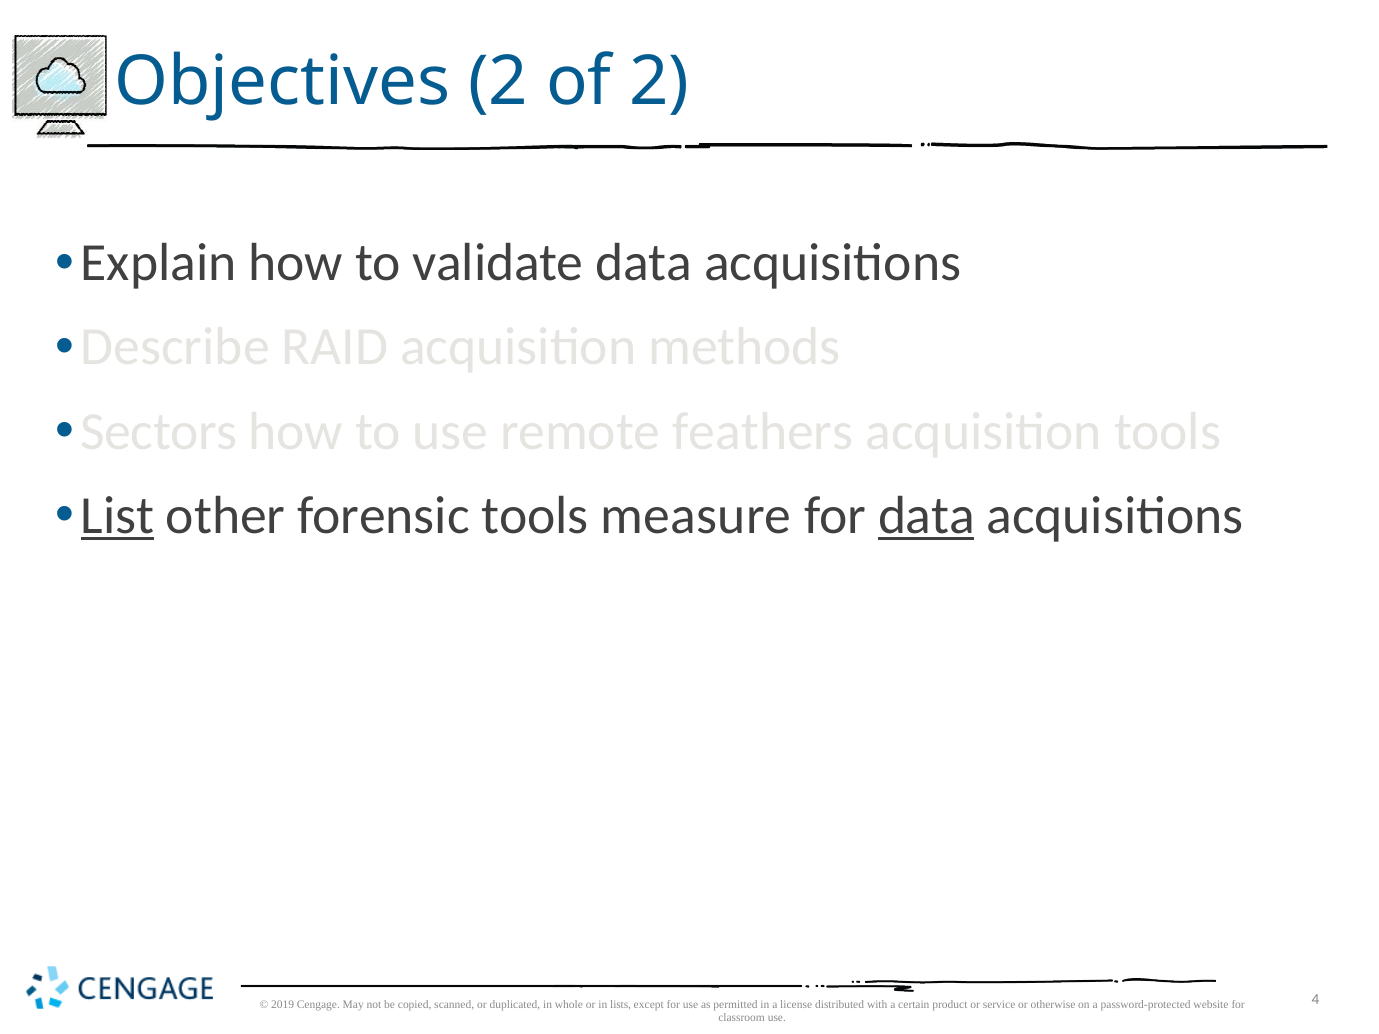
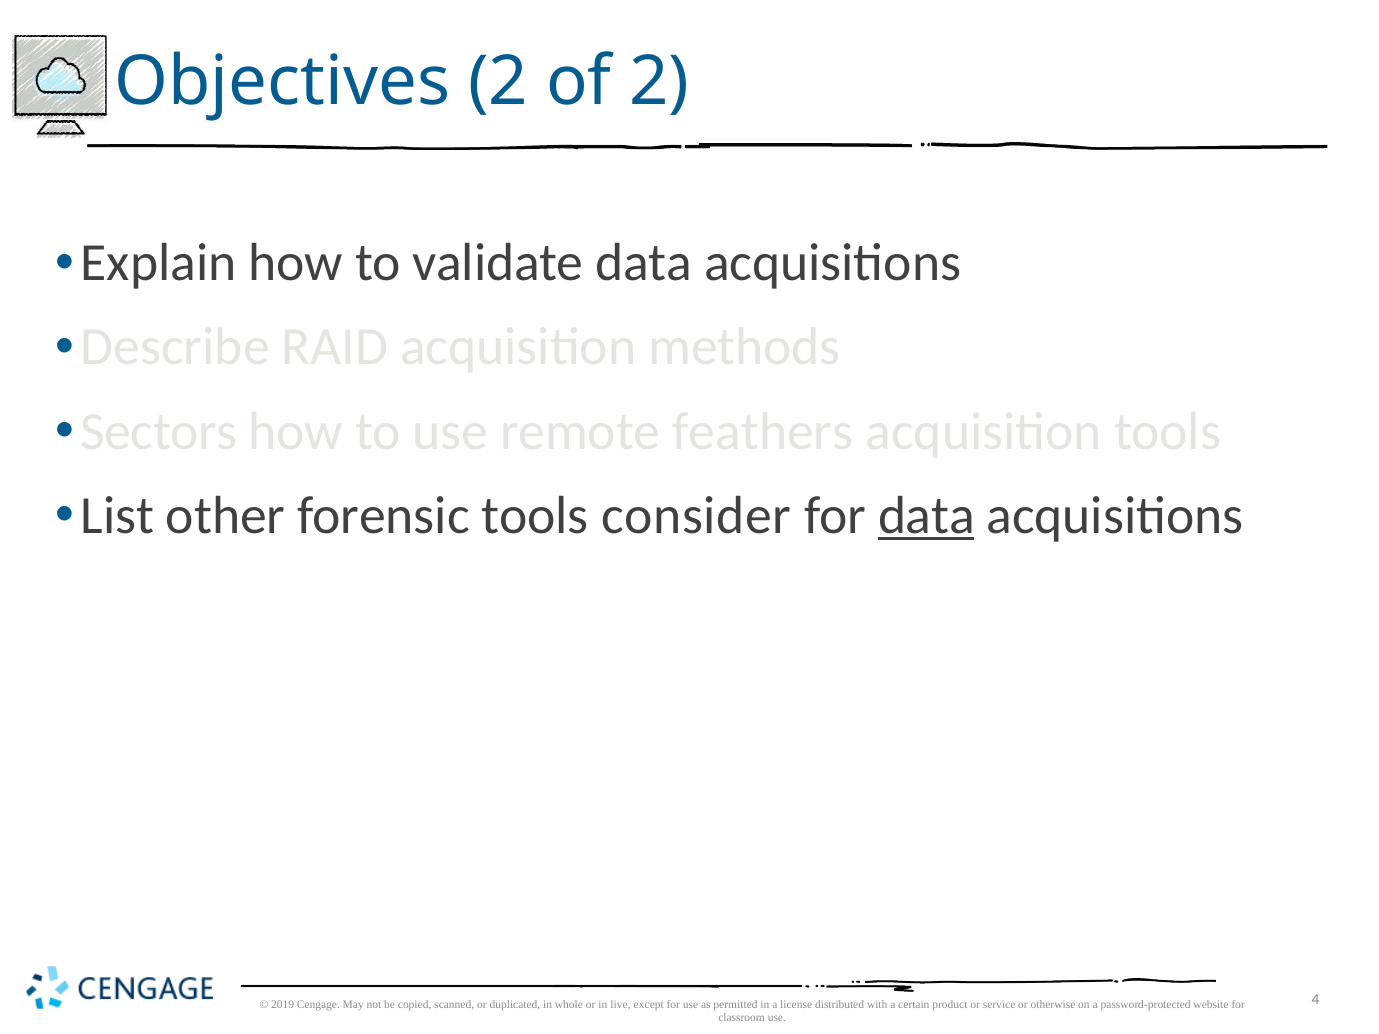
List underline: present -> none
measure: measure -> consider
lists: lists -> live
